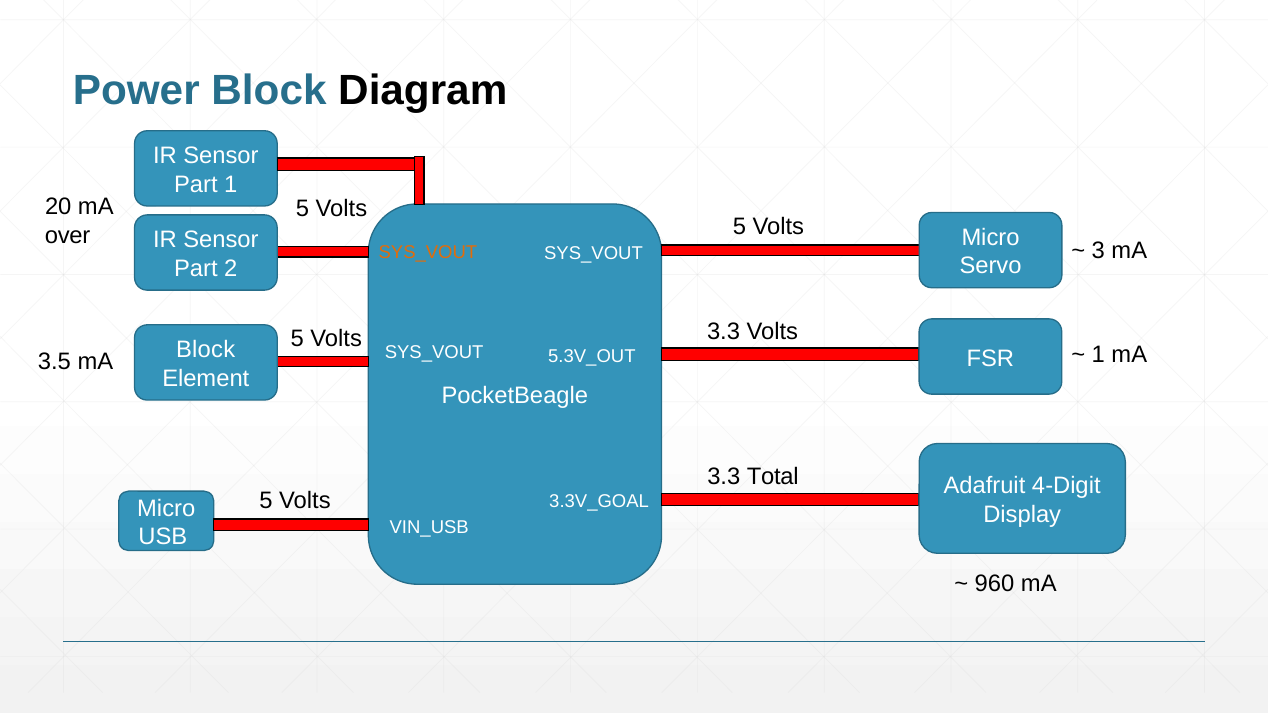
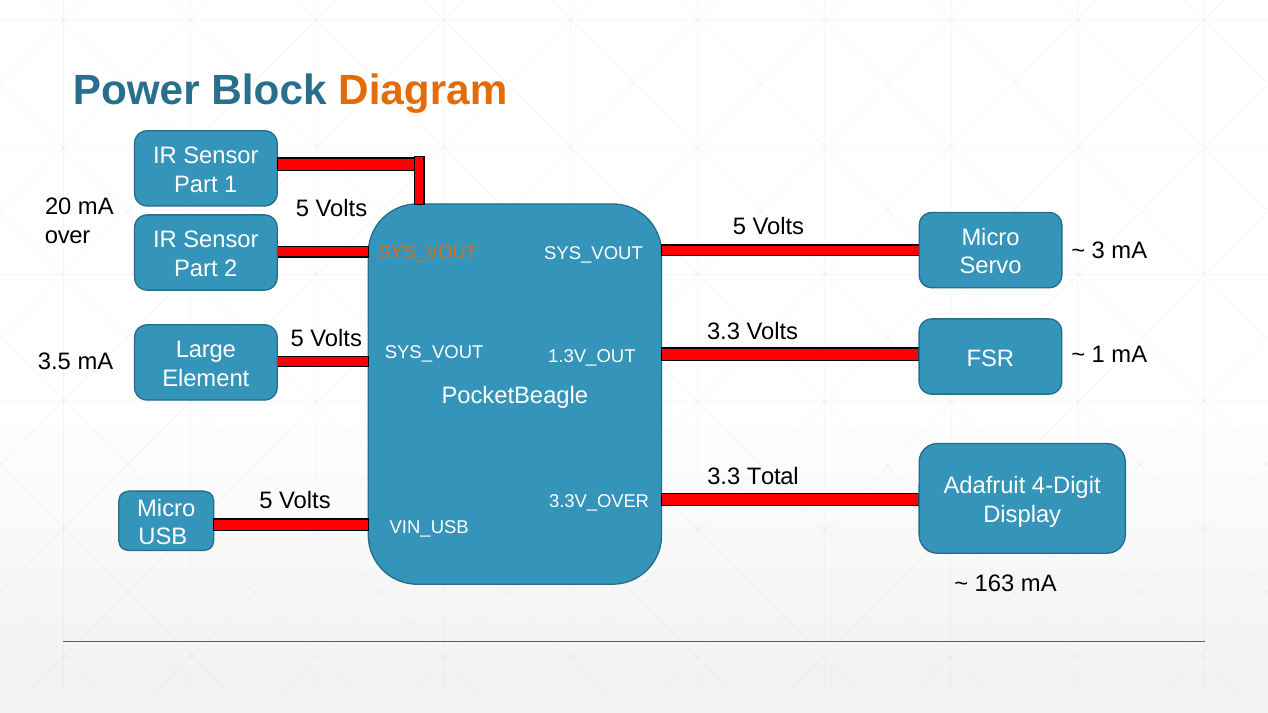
Diagram colour: black -> orange
5.3V_OUT: 5.3V_OUT -> 1.3V_OUT
mA Block: Block -> Large
3.3V_GOAL: 3.3V_GOAL -> 3.3V_OVER
960: 960 -> 163
